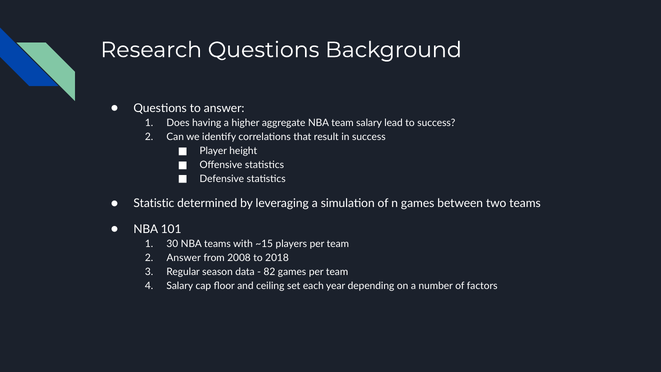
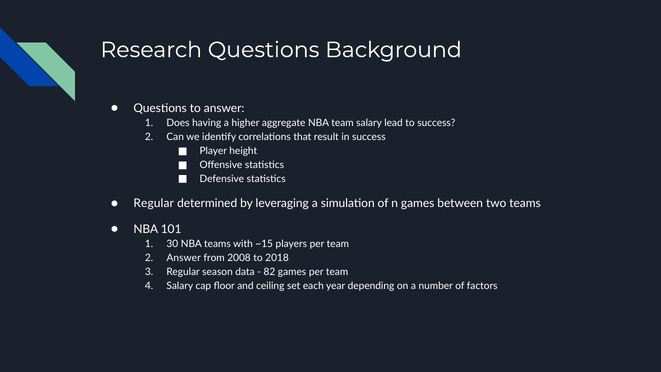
Statistic at (154, 203): Statistic -> Regular
